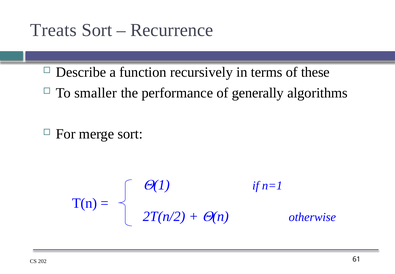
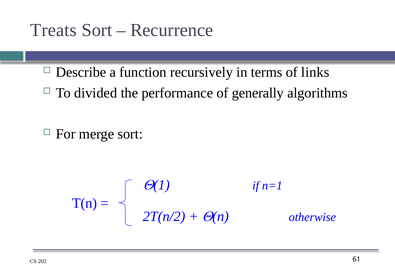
these: these -> links
smaller: smaller -> divided
